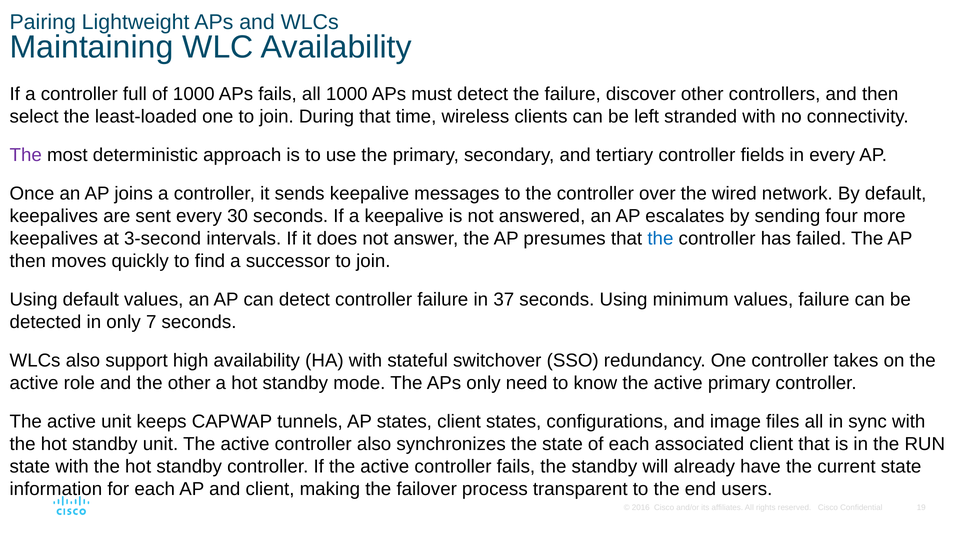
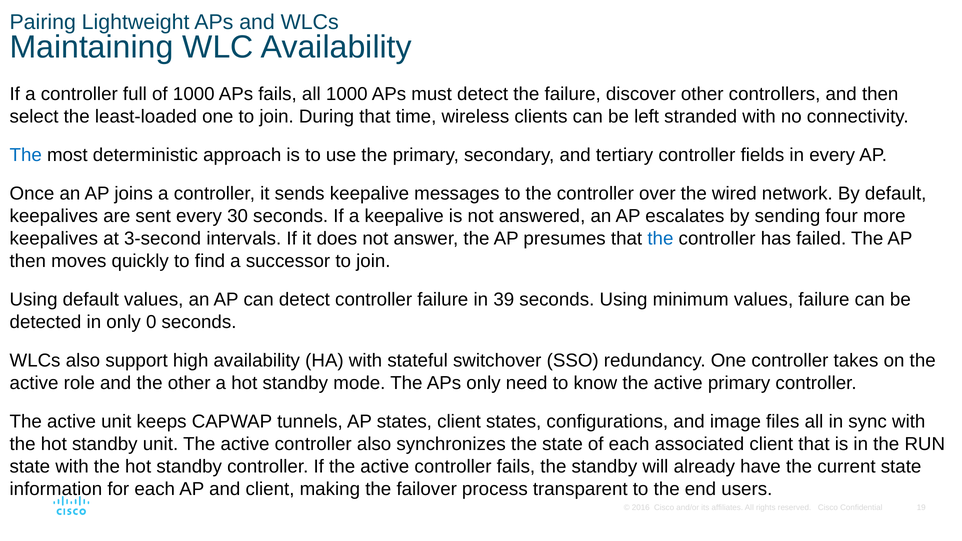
The at (26, 155) colour: purple -> blue
37: 37 -> 39
7: 7 -> 0
